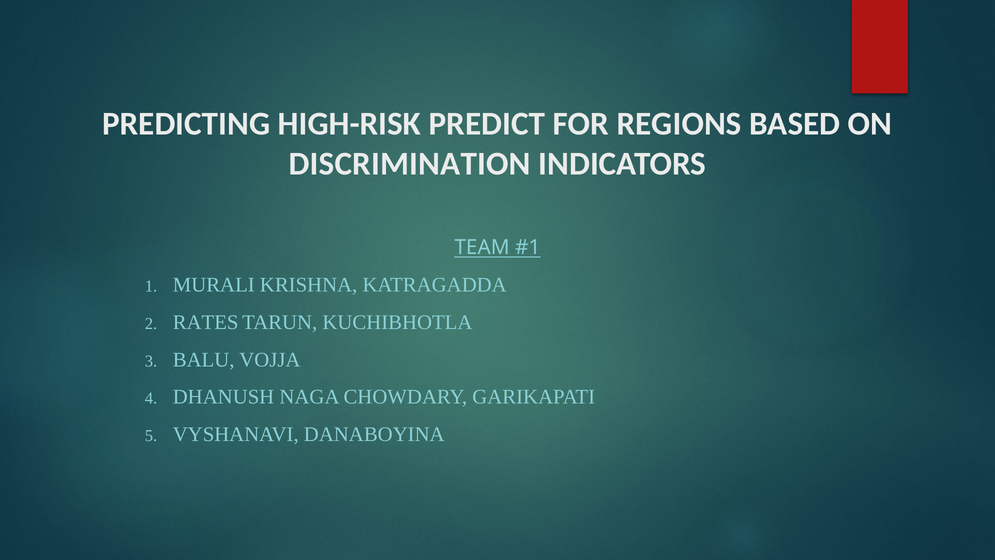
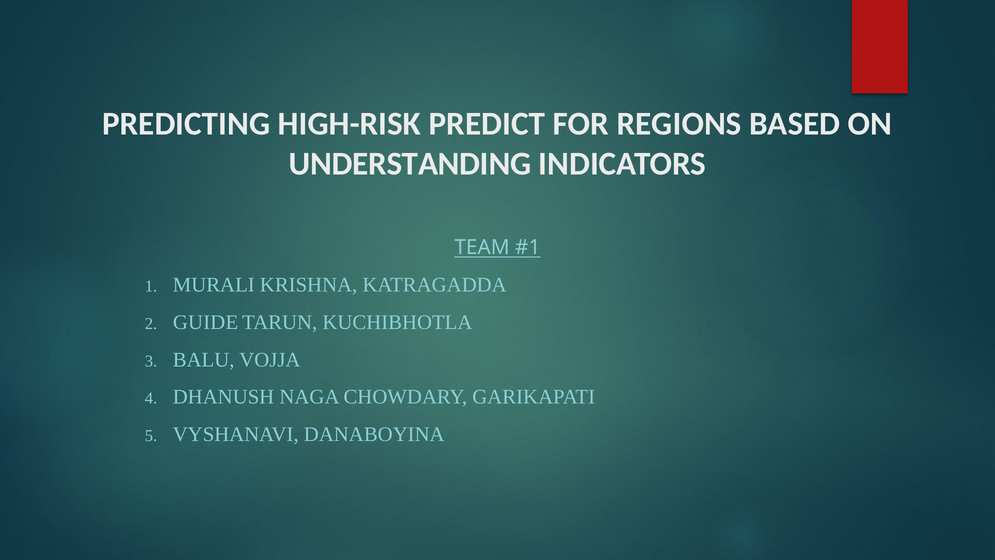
DISCRIMINATION: DISCRIMINATION -> UNDERSTANDING
RATES: RATES -> GUIDE
